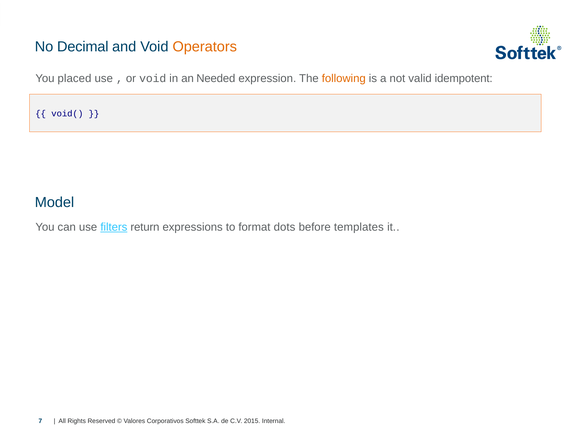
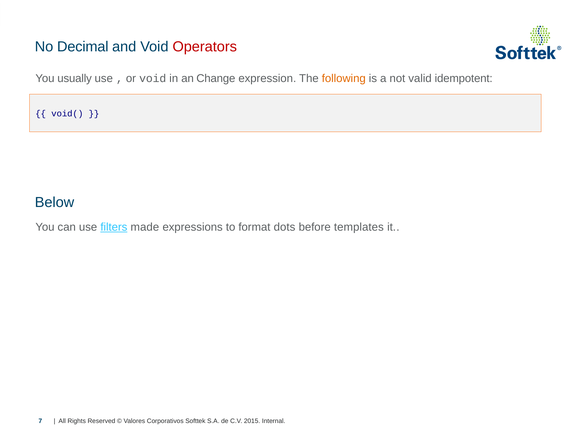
Operators colour: orange -> red
placed: placed -> usually
Needed: Needed -> Change
Model: Model -> Below
return: return -> made
